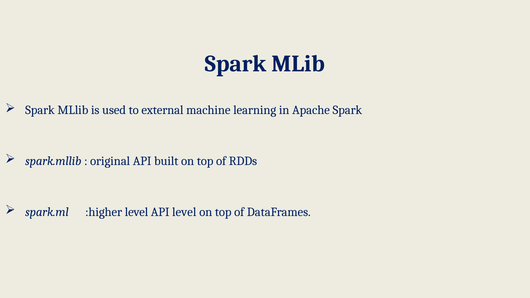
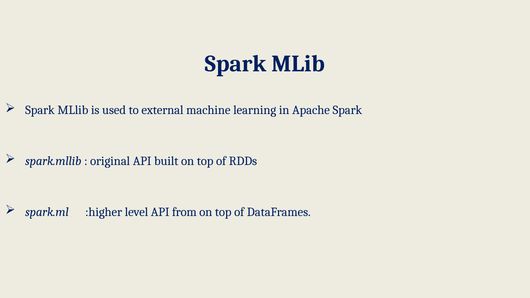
API level: level -> from
